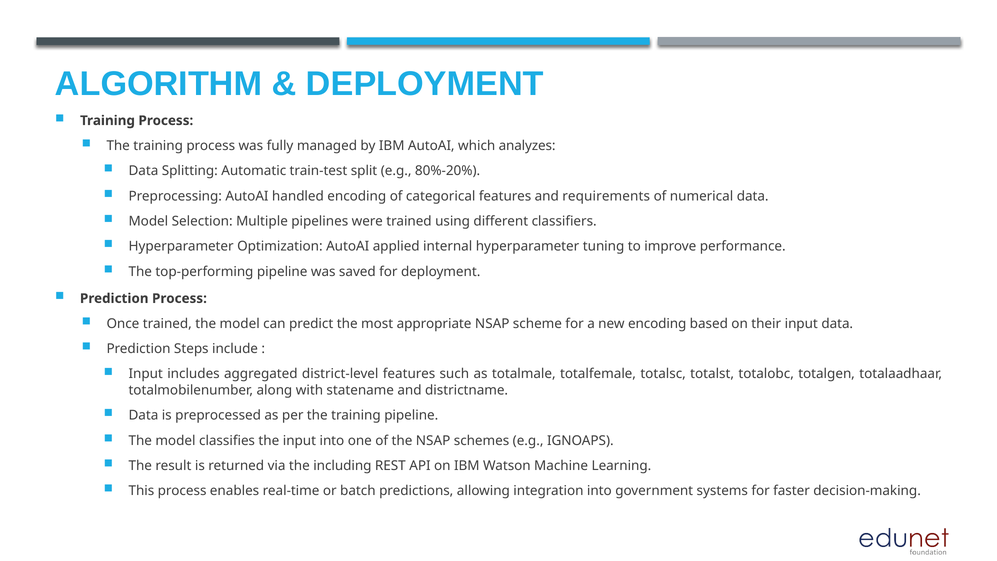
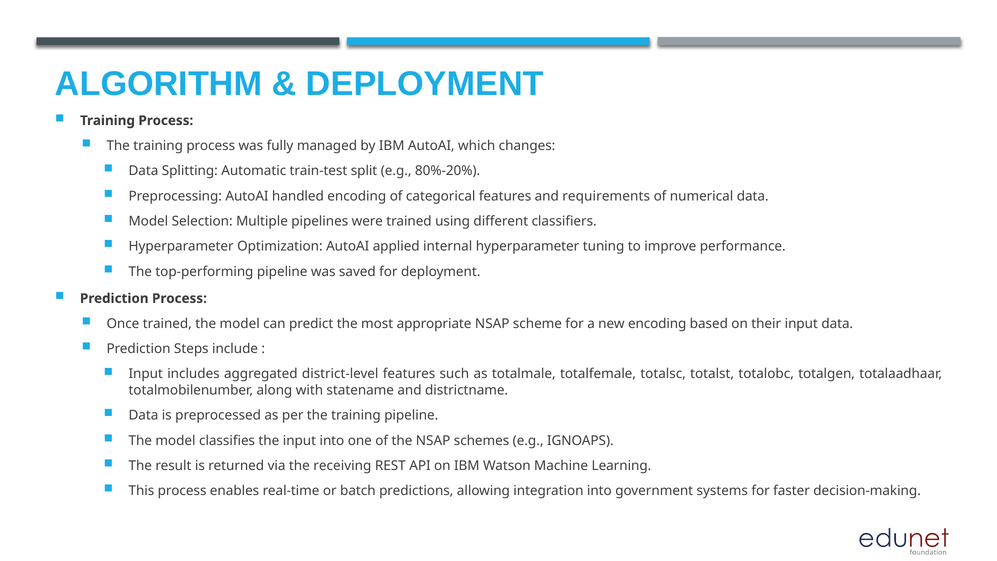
analyzes: analyzes -> changes
including: including -> receiving
